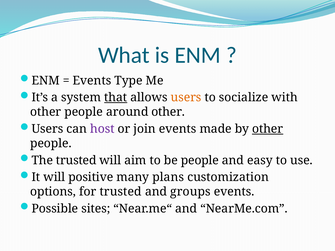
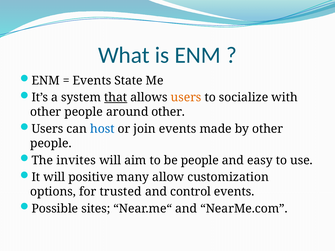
Type: Type -> State
host colour: purple -> blue
other at (268, 129) underline: present -> none
The trusted: trusted -> invites
plans: plans -> allow
groups: groups -> control
